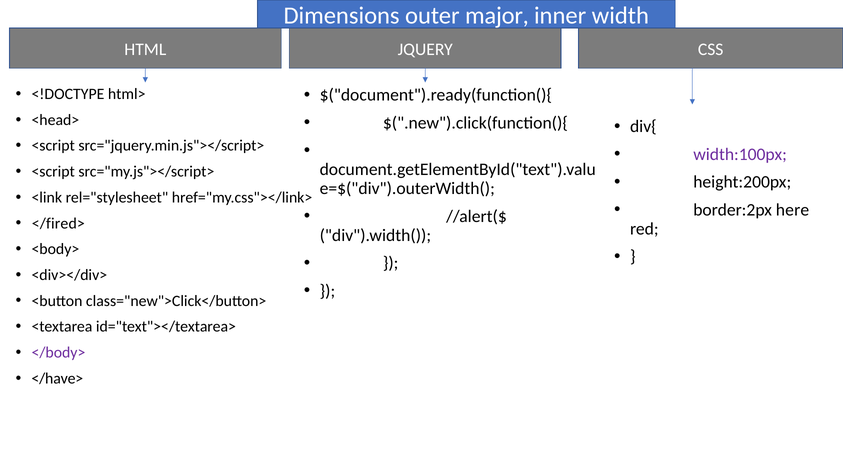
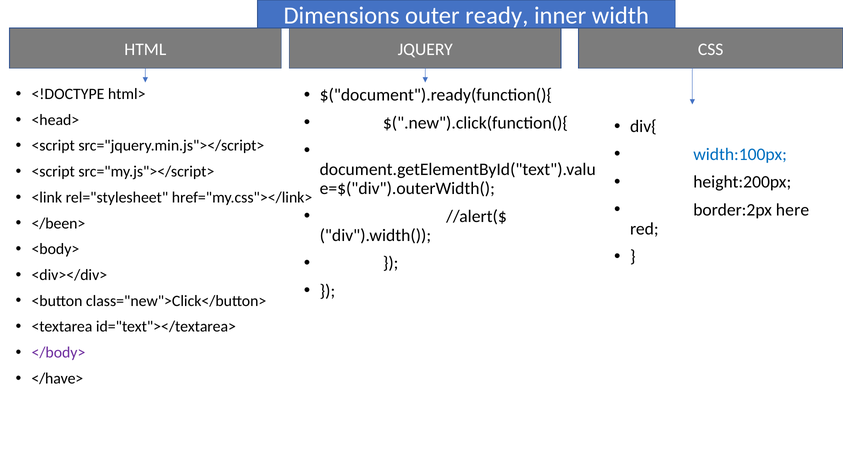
major: major -> ready
width:100px colour: purple -> blue
</fired>: </fired> -> </been>
